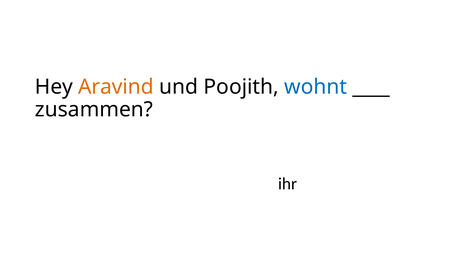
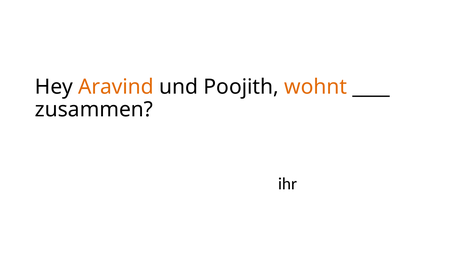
wohnt colour: blue -> orange
